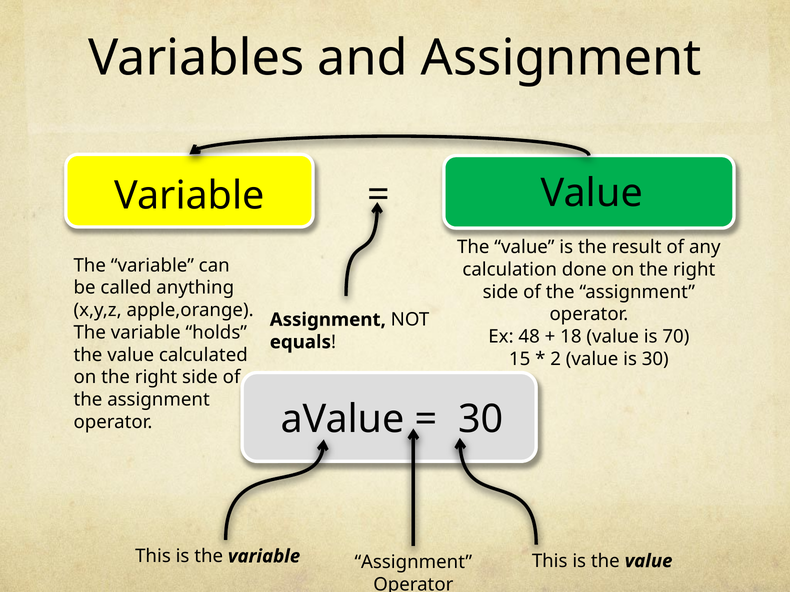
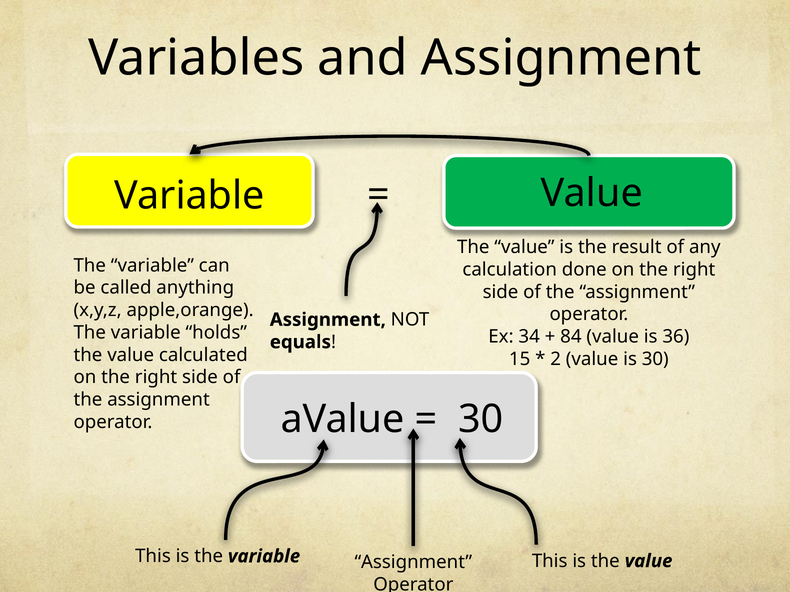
48: 48 -> 34
18: 18 -> 84
70: 70 -> 36
